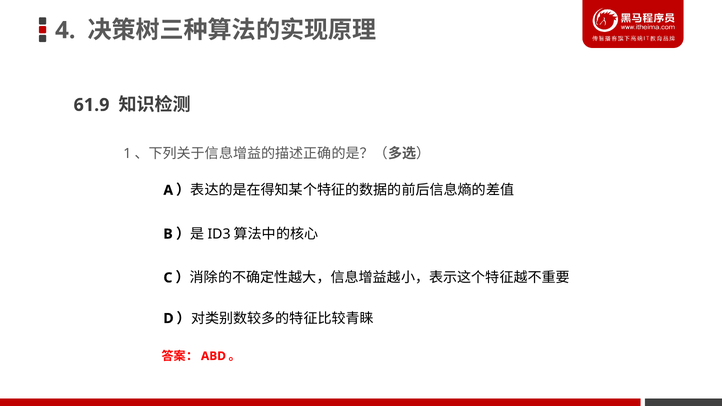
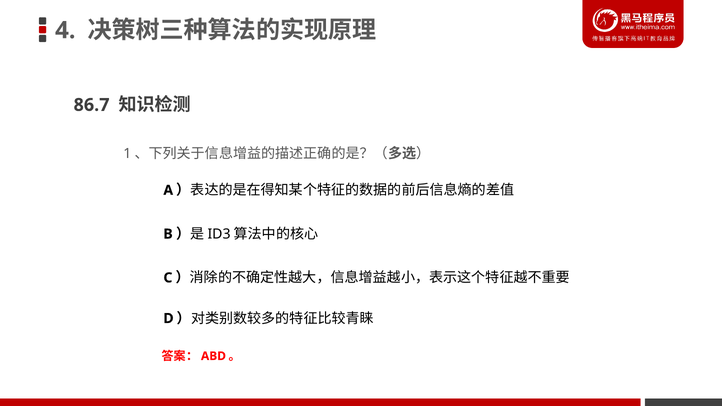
61.9: 61.9 -> 86.7
